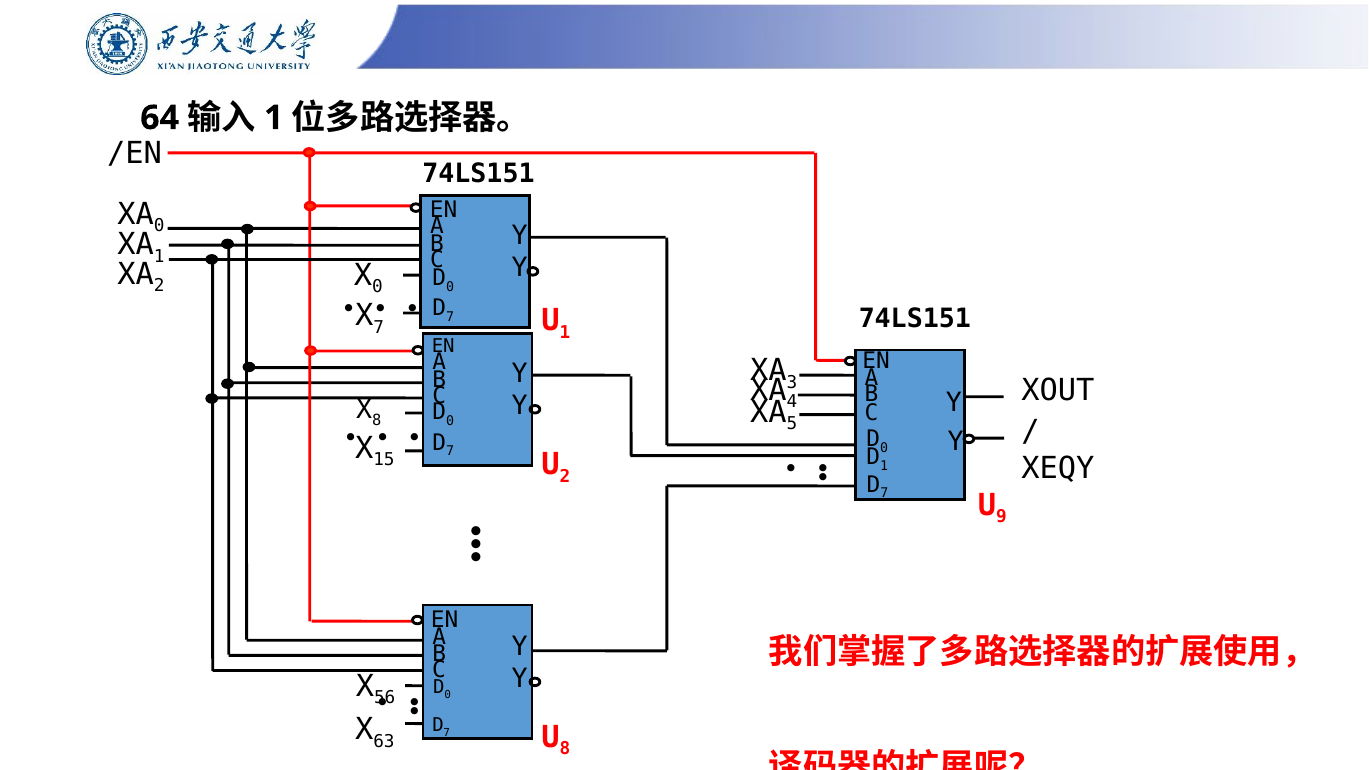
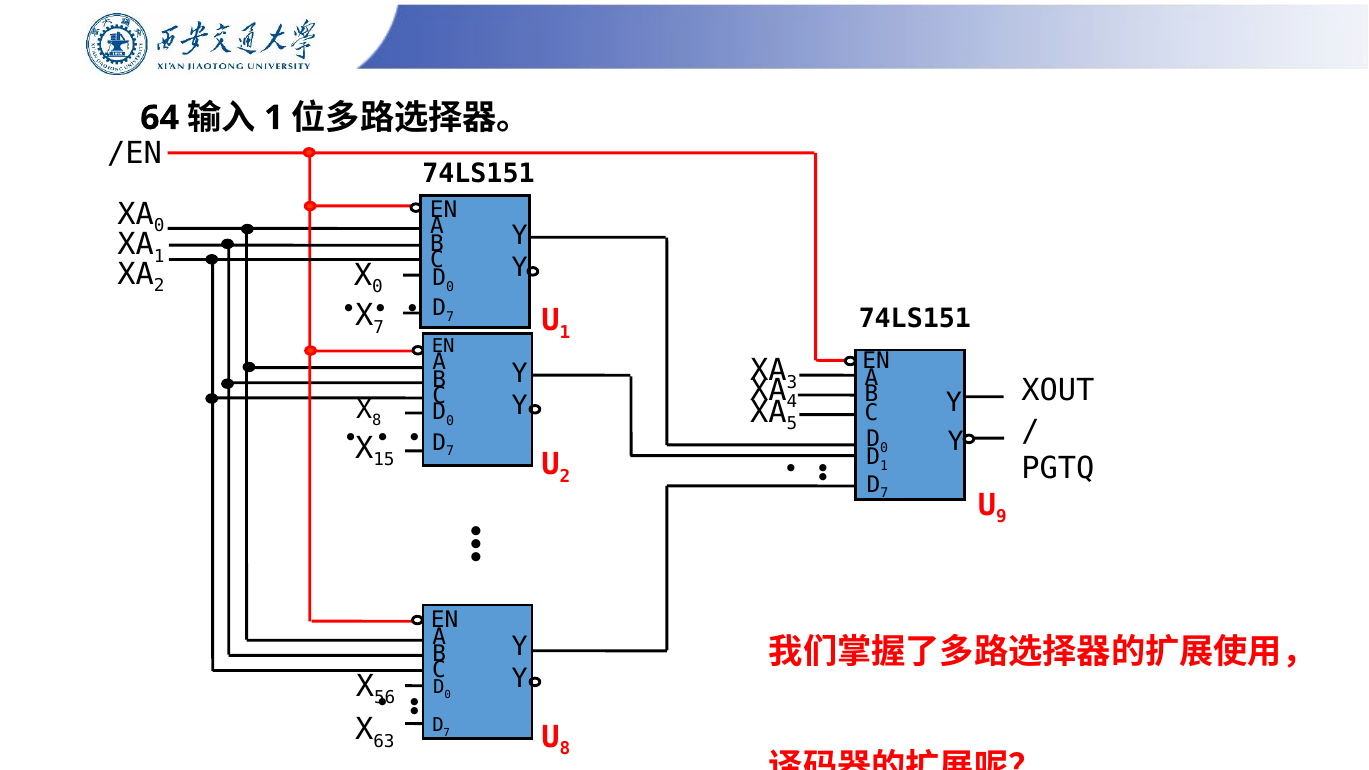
XEQY: XEQY -> PGTQ
